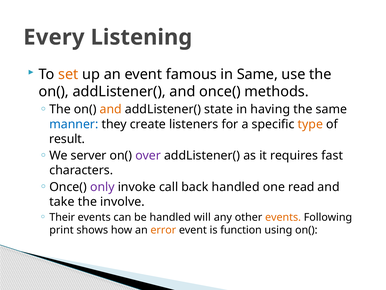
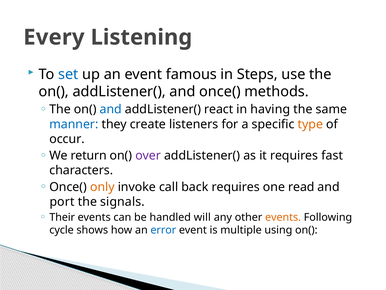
set colour: orange -> blue
in Same: Same -> Steps
and at (111, 109) colour: orange -> blue
state: state -> react
result: result -> occur
server: server -> return
only colour: purple -> orange
back handled: handled -> requires
take: take -> port
involve: involve -> signals
print: print -> cycle
error colour: orange -> blue
function: function -> multiple
